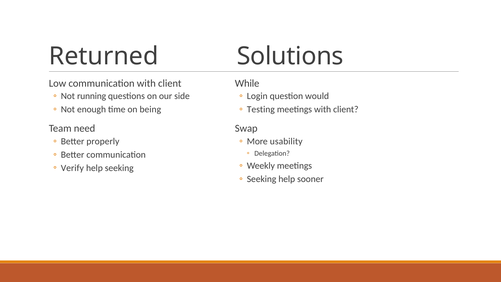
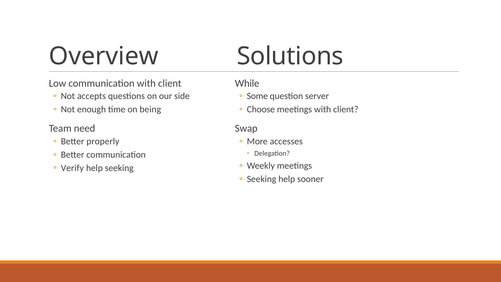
Returned: Returned -> Overview
running: running -> accepts
Login: Login -> Some
would: would -> server
Testing: Testing -> Choose
usability: usability -> accesses
